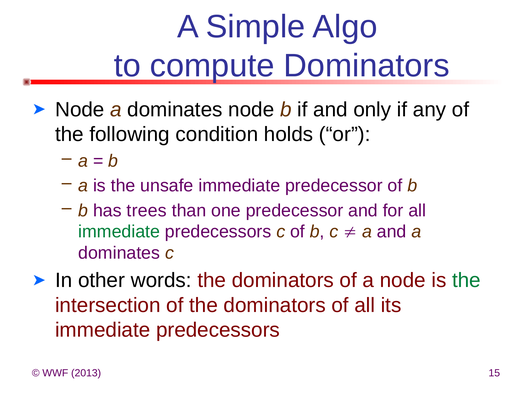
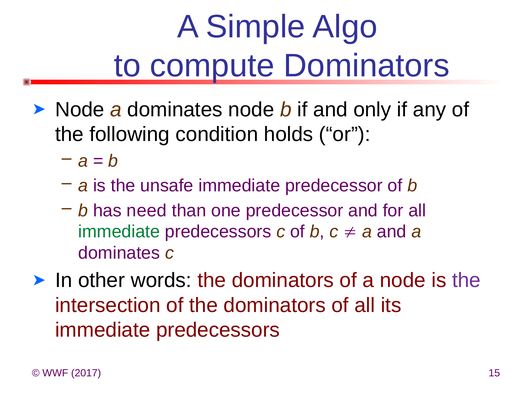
trees: trees -> need
the at (466, 280) colour: green -> purple
2013: 2013 -> 2017
